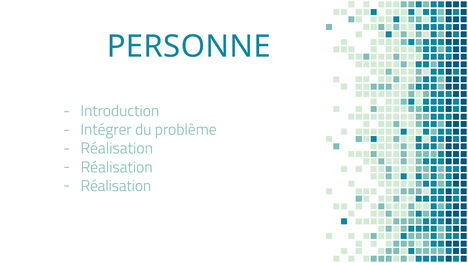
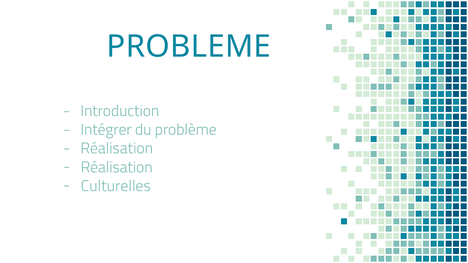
PERSONNE: PERSONNE -> PROBLEME
Réalisation at (116, 186): Réalisation -> Culturelles
